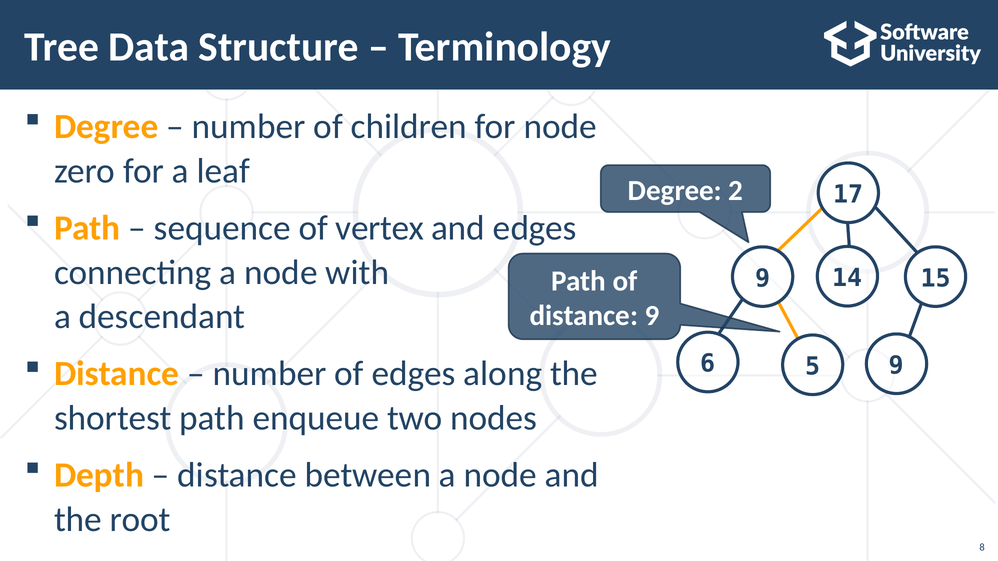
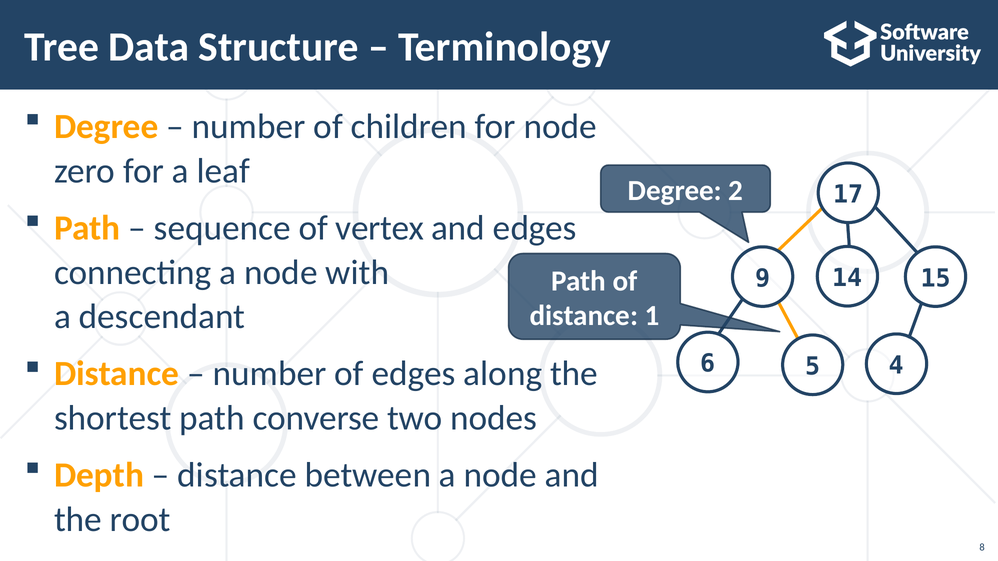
distance 9: 9 -> 1
5 9: 9 -> 4
enqueue: enqueue -> converse
